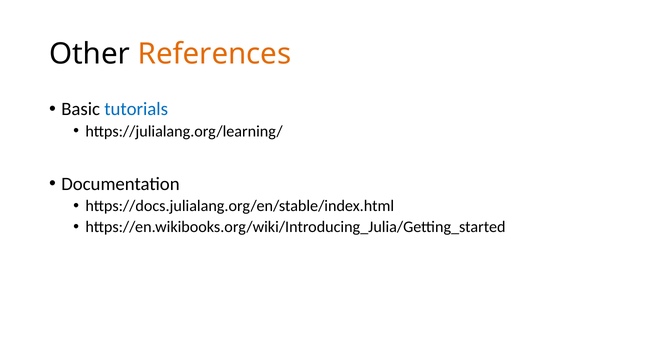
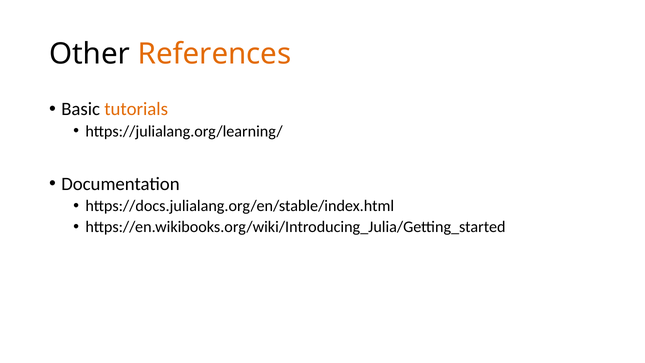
tutorials colour: blue -> orange
